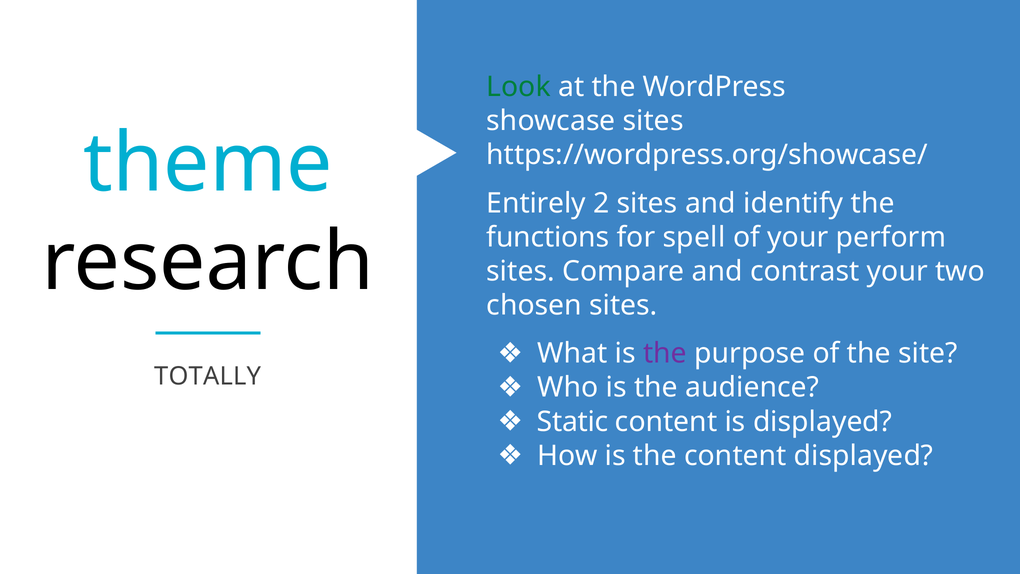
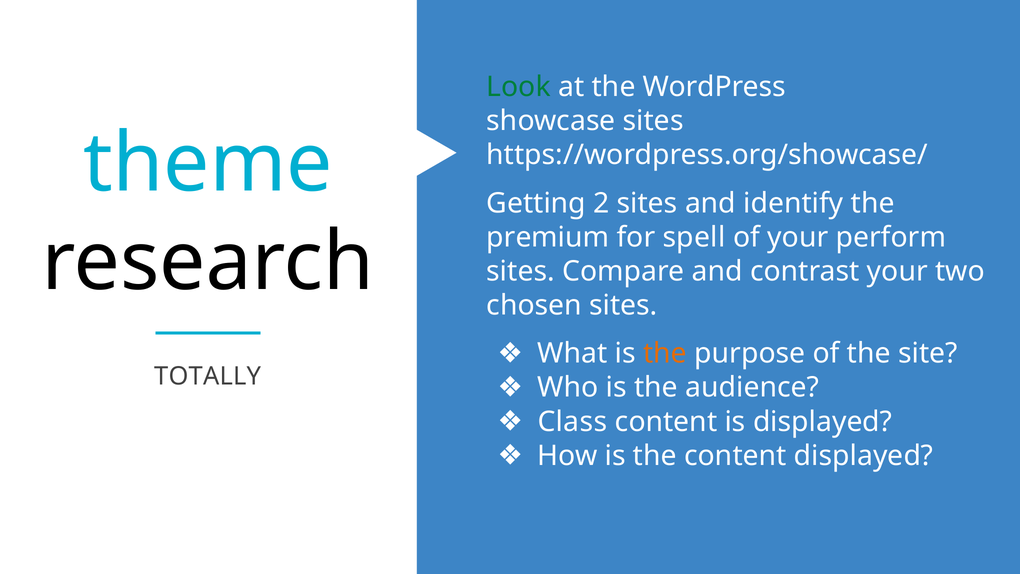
Entirely: Entirely -> Getting
functions: functions -> premium
the at (665, 353) colour: purple -> orange
Static: Static -> Class
